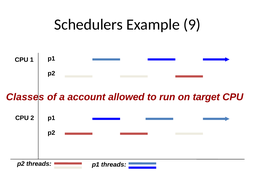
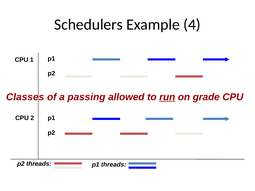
9: 9 -> 4
account: account -> passing
run underline: none -> present
target: target -> grade
